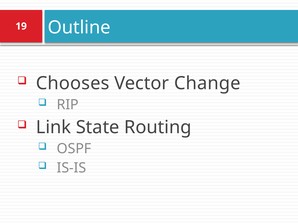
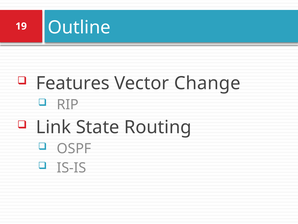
Chooses: Chooses -> Features
